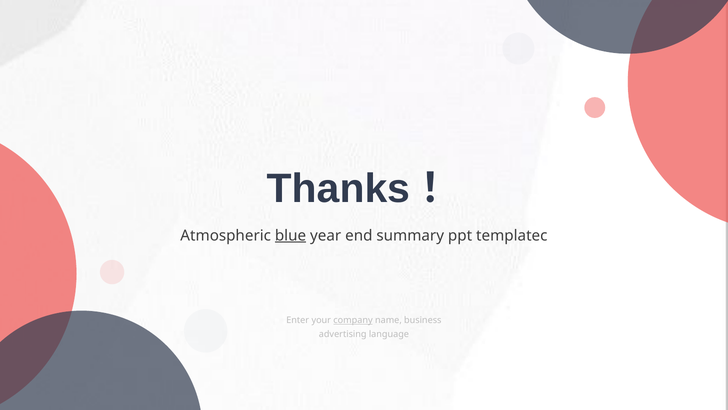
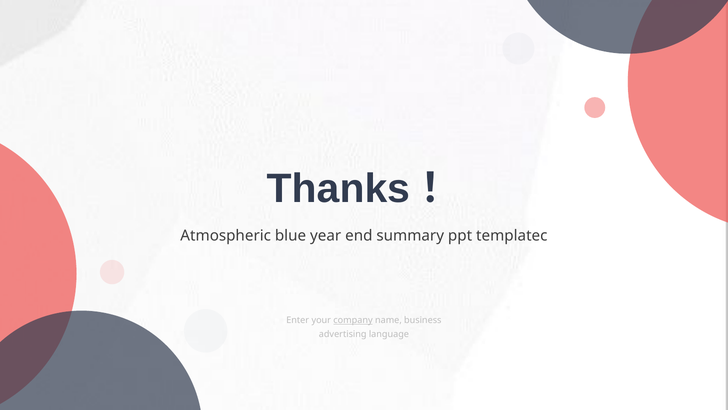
blue underline: present -> none
